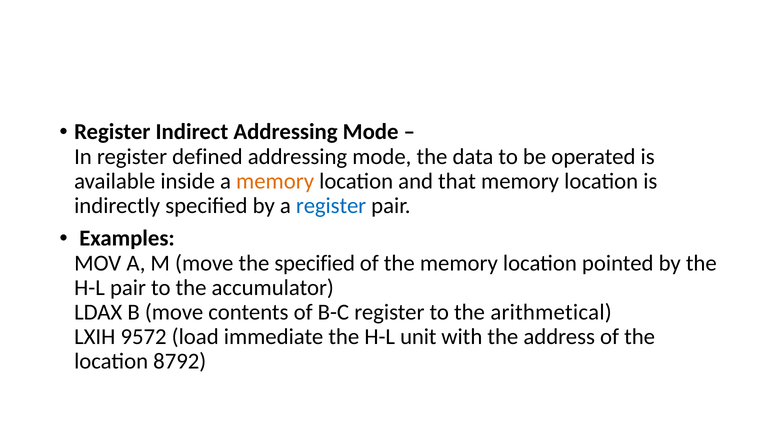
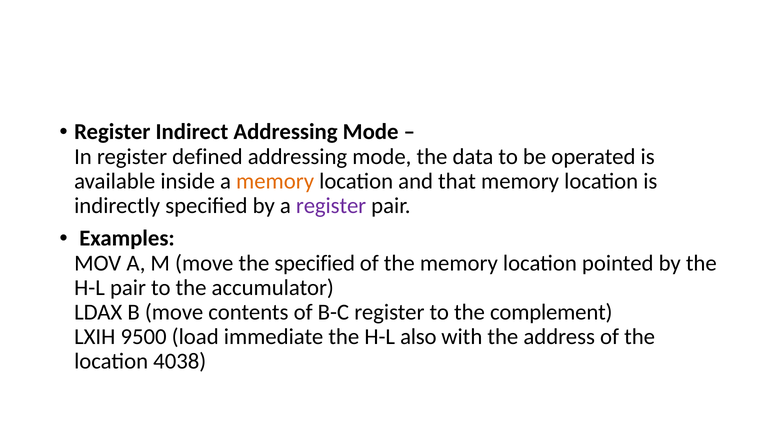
register at (331, 206) colour: blue -> purple
arithmetical: arithmetical -> complement
9572: 9572 -> 9500
unit: unit -> also
8792: 8792 -> 4038
